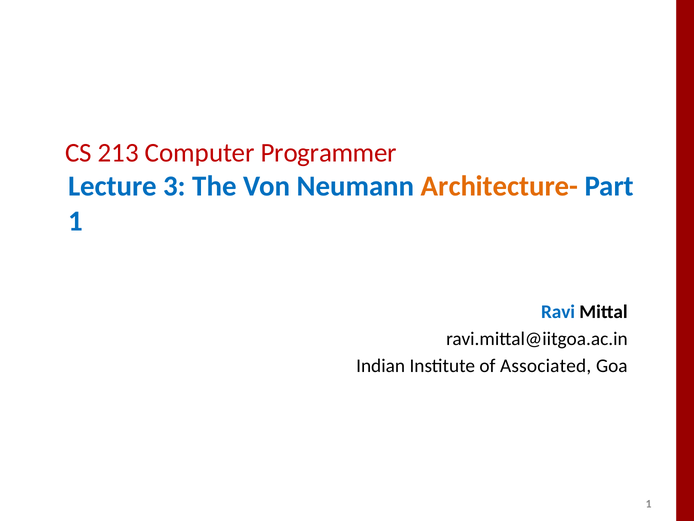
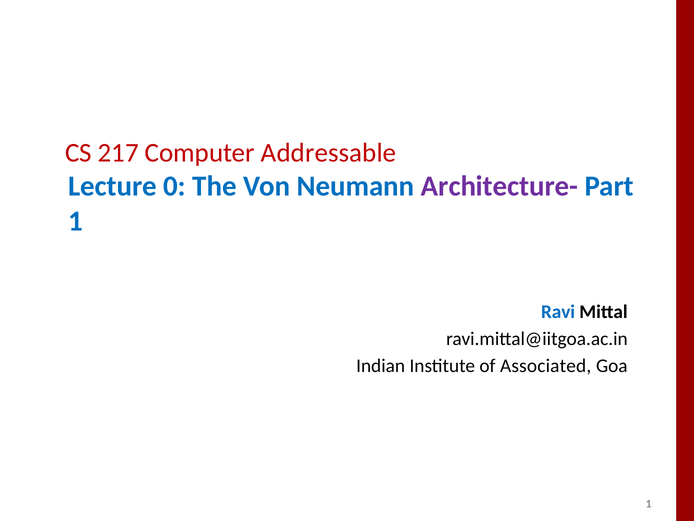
213: 213 -> 217
Programmer: Programmer -> Addressable
3: 3 -> 0
Architecture- colour: orange -> purple
